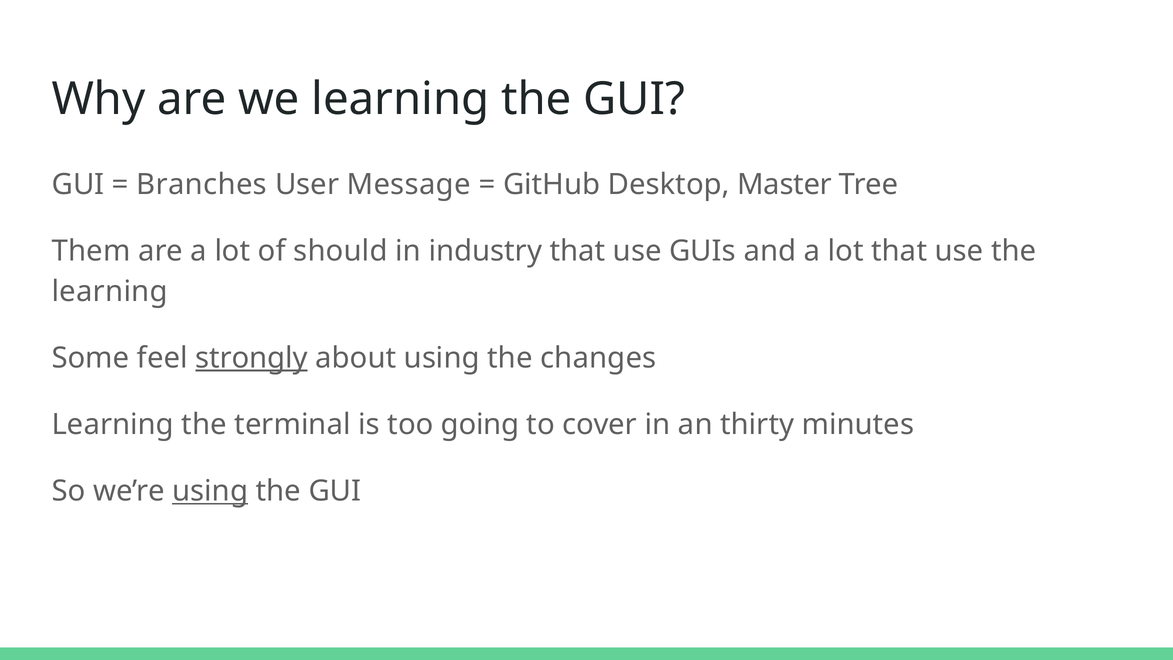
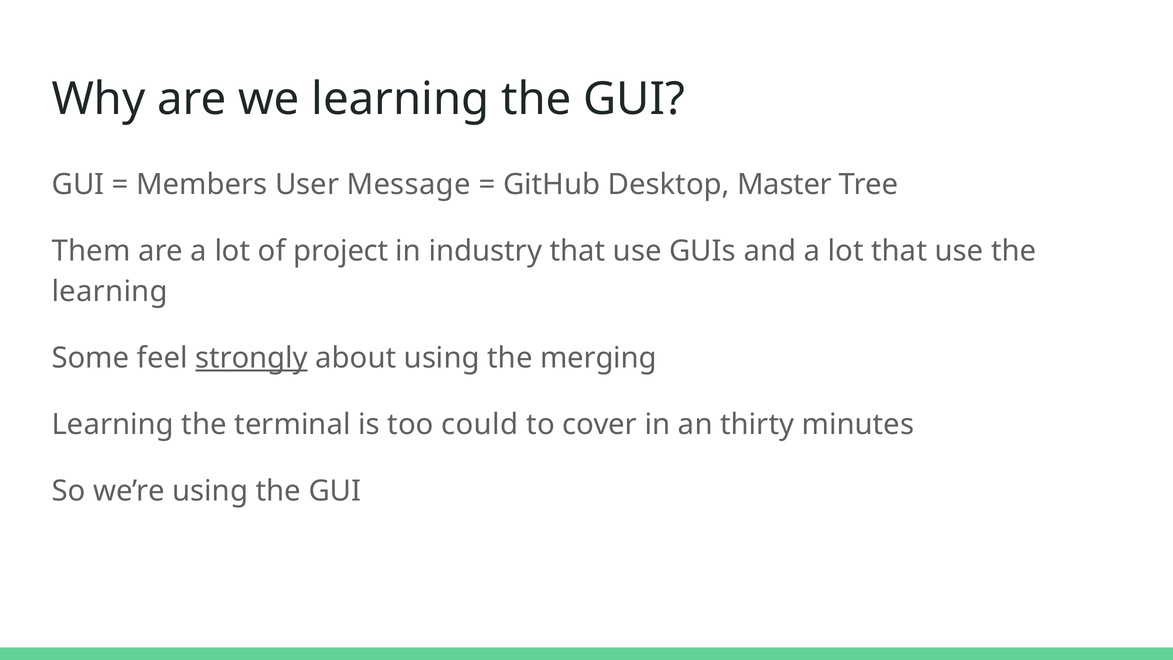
Branches: Branches -> Members
should: should -> project
changes: changes -> merging
going: going -> could
using at (210, 491) underline: present -> none
